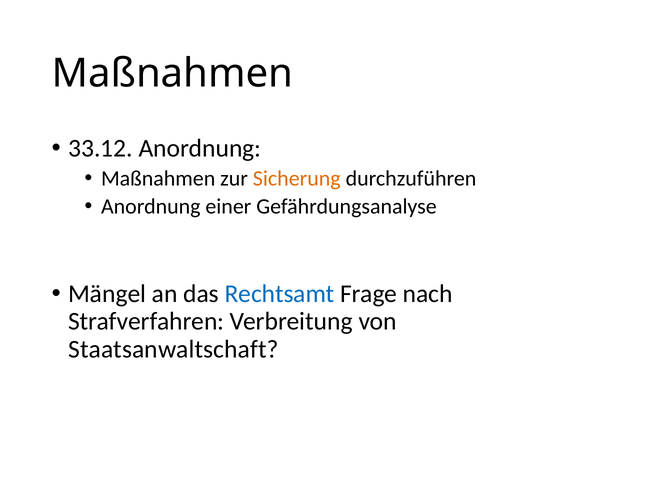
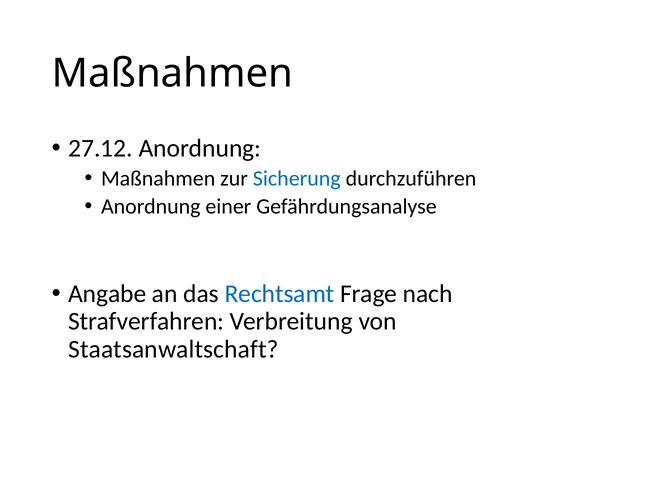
33.12: 33.12 -> 27.12
Sicherung colour: orange -> blue
Mängel: Mängel -> Angabe
